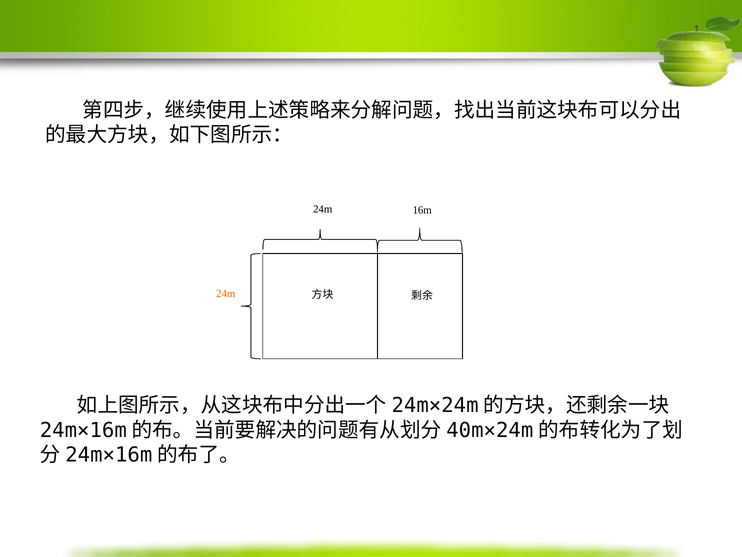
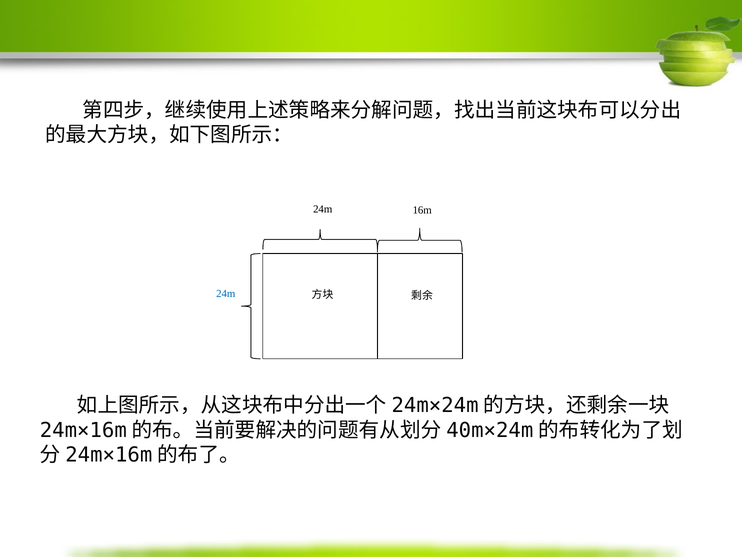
24m at (226, 294) colour: orange -> blue
